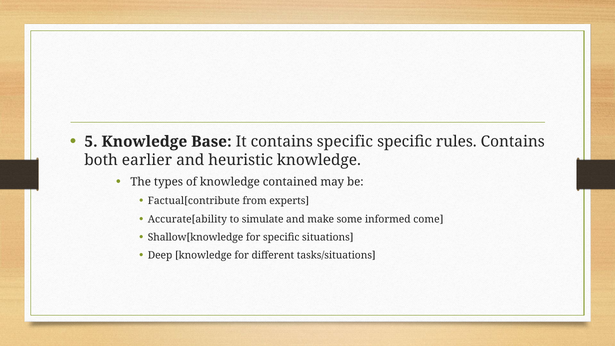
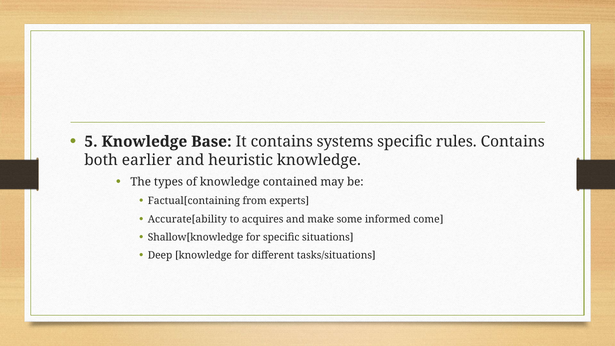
contains specific: specific -> systems
Factual[contribute: Factual[contribute -> Factual[containing
simulate: simulate -> acquires
